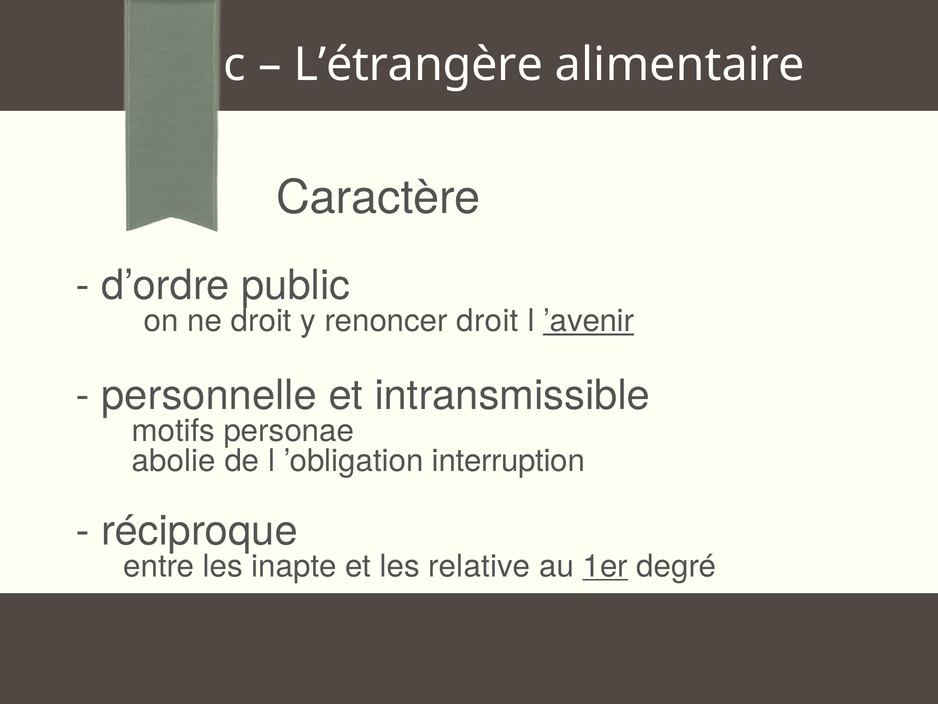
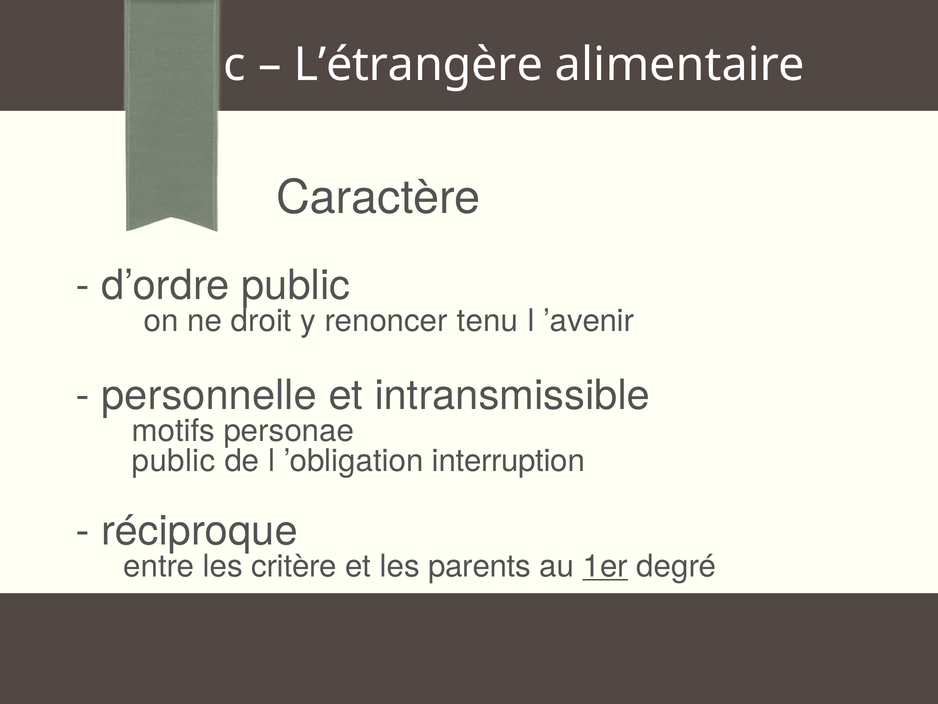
renoncer droit: droit -> tenu
’avenir underline: present -> none
abolie at (174, 461): abolie -> public
inapte: inapte -> critère
relative: relative -> parents
